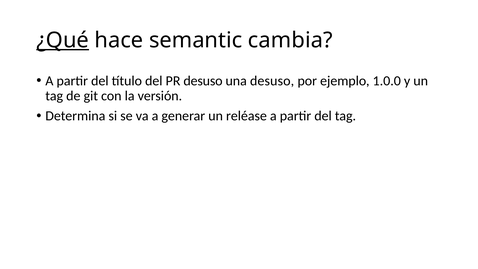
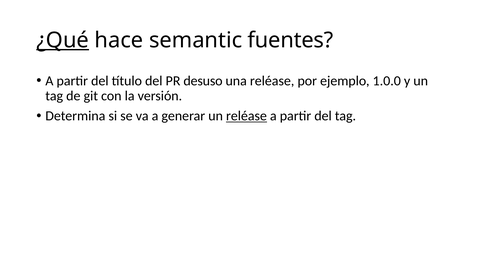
cambia: cambia -> fuentes
una desuso: desuso -> reléase
reléase at (246, 116) underline: none -> present
